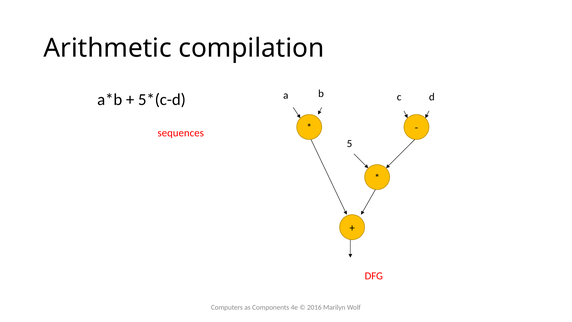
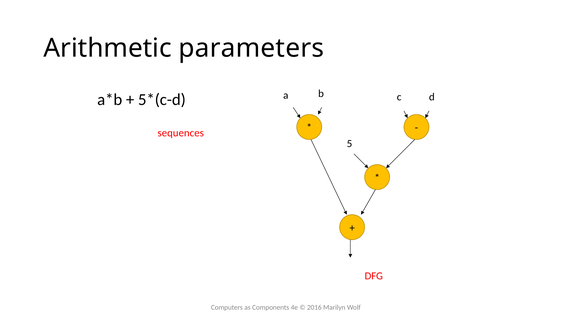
compilation: compilation -> parameters
